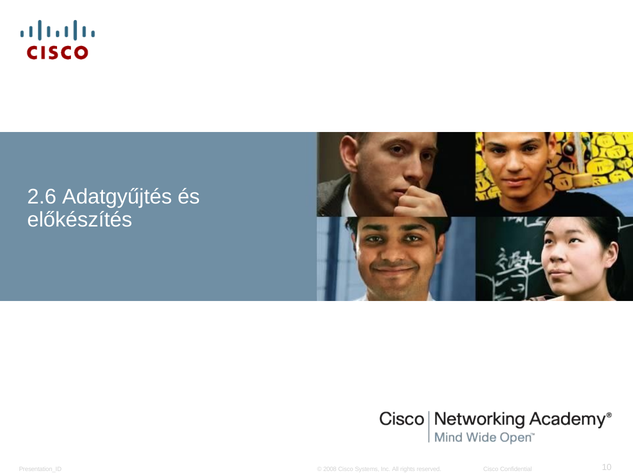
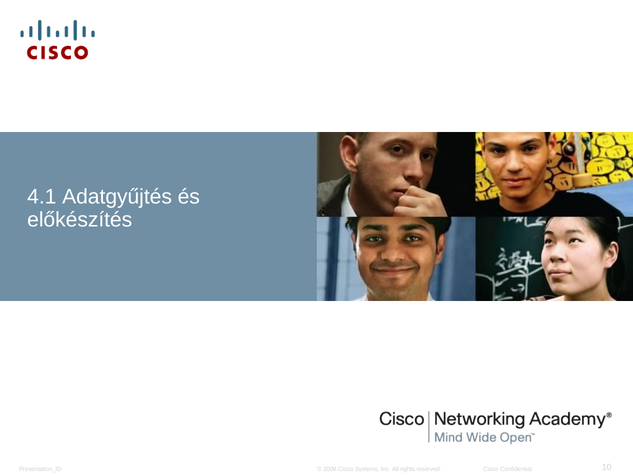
2.6: 2.6 -> 4.1
